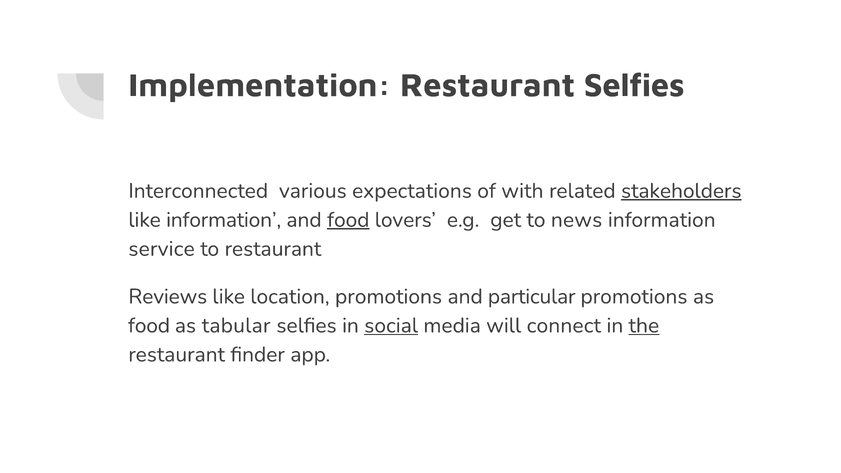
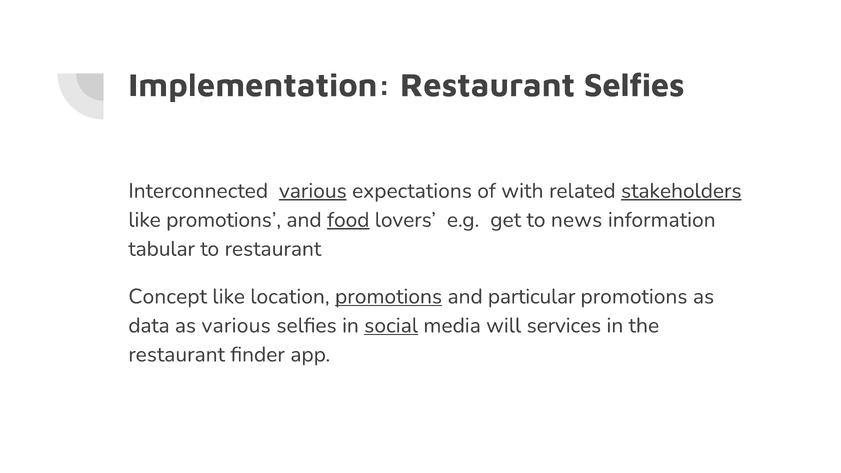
various at (313, 191) underline: none -> present
like information: information -> promotions
service: service -> tabular
Reviews: Reviews -> Concept
promotions at (389, 297) underline: none -> present
food at (149, 326): food -> data
as tabular: tabular -> various
connect: connect -> services
the underline: present -> none
